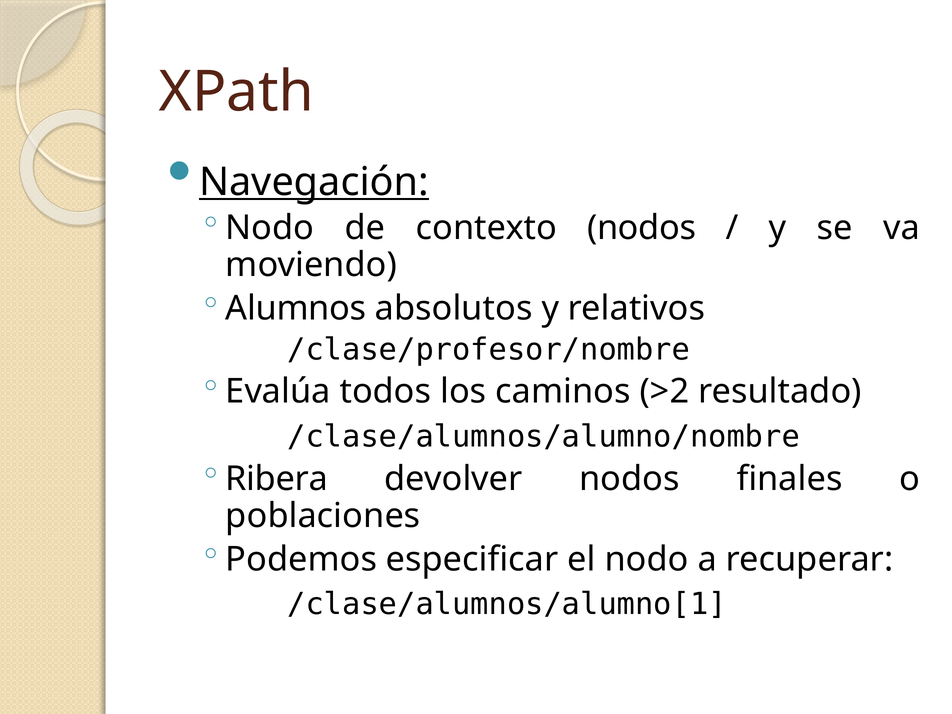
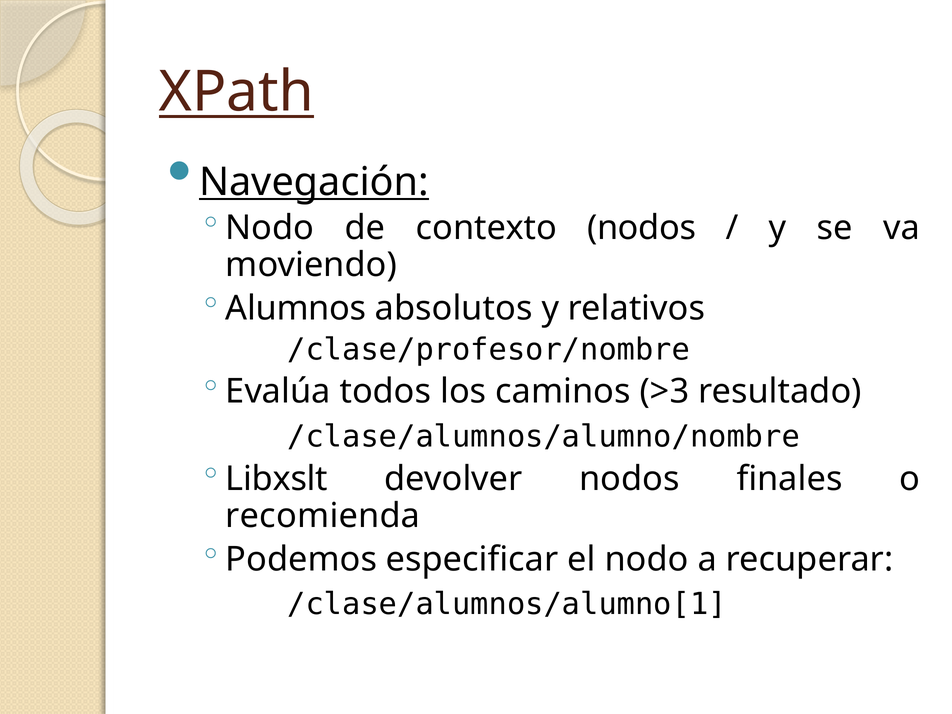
XPath underline: none -> present
>2: >2 -> >3
Ribera: Ribera -> Libxslt
poblaciones: poblaciones -> recomienda
